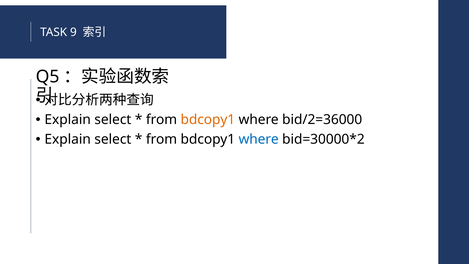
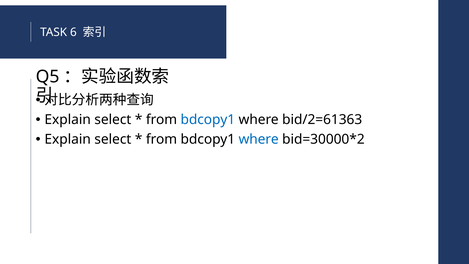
9: 9 -> 6
bdcopy1 at (208, 120) colour: orange -> blue
bid/2=36000: bid/2=36000 -> bid/2=61363
